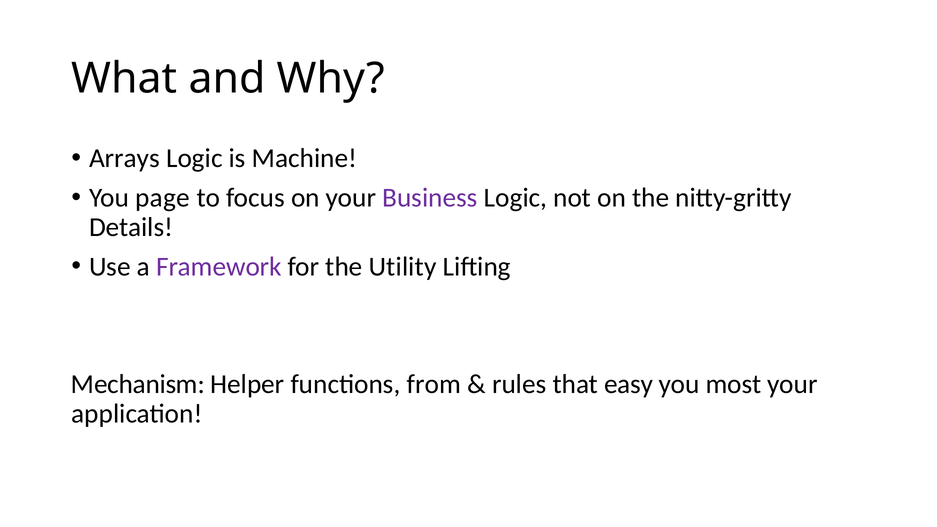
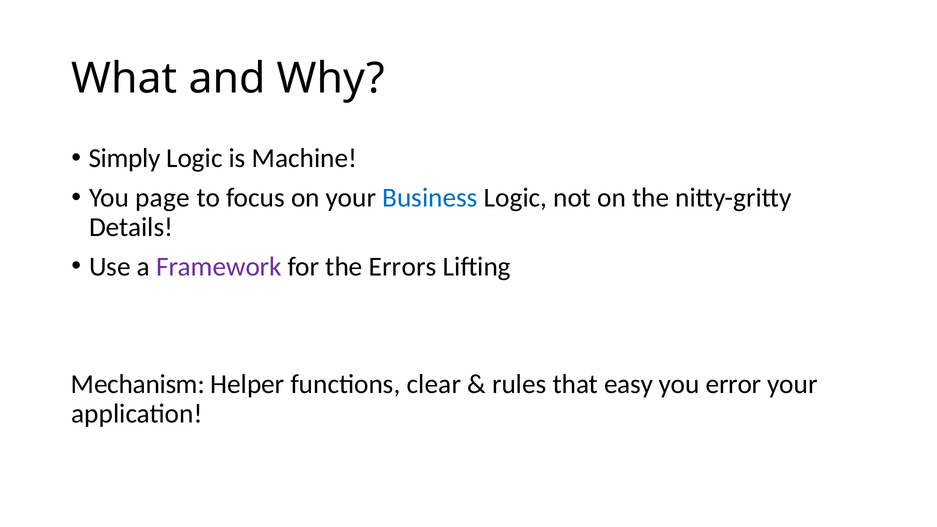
Arrays: Arrays -> Simply
Business colour: purple -> blue
Utility: Utility -> Errors
from: from -> clear
most: most -> error
